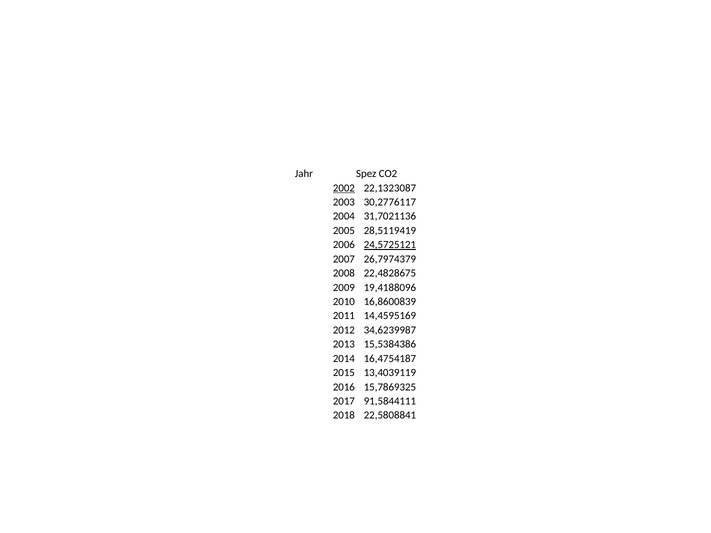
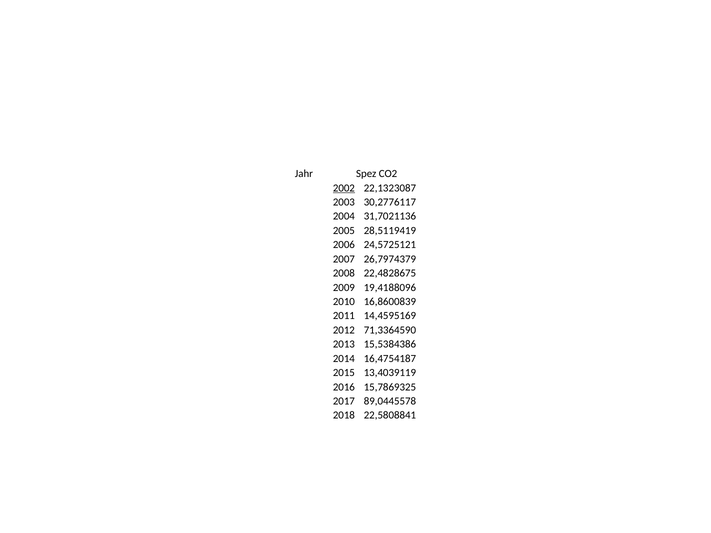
24,5725121 underline: present -> none
34,6239987: 34,6239987 -> 71,3364590
91,5844111: 91,5844111 -> 89,0445578
